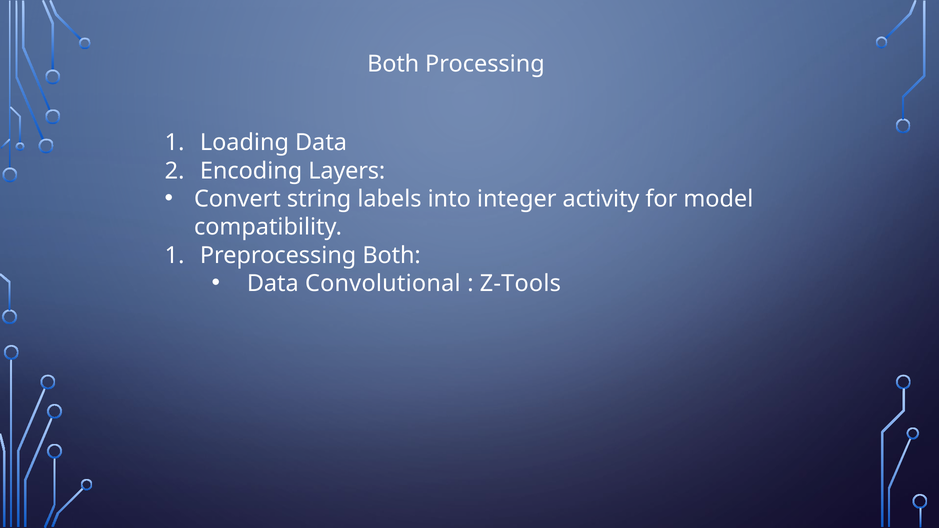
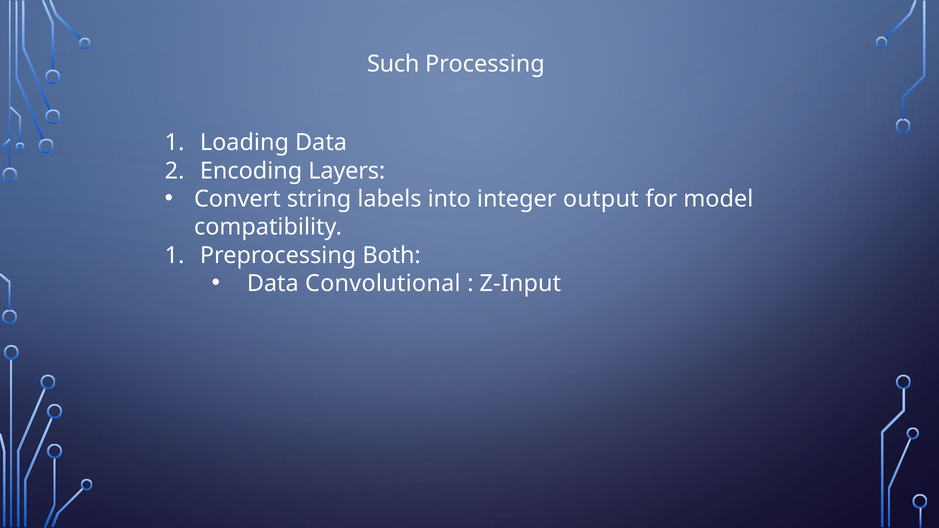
Both at (393, 64): Both -> Such
activity: activity -> output
Z-Tools: Z-Tools -> Z-Input
